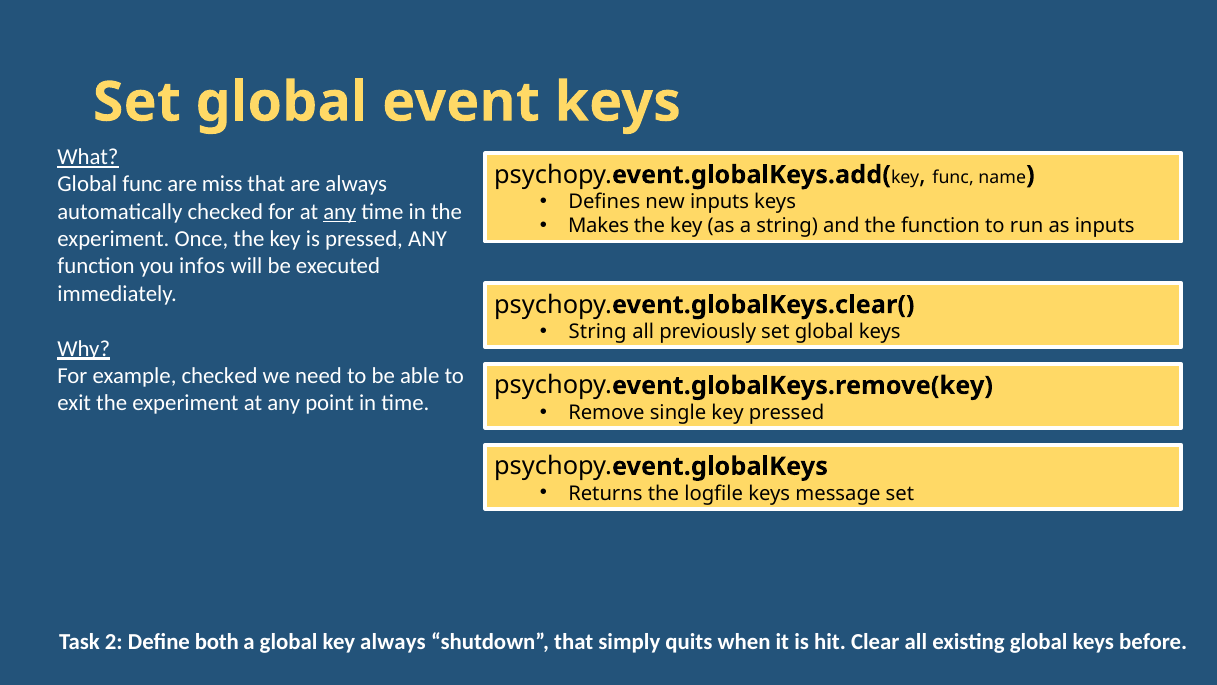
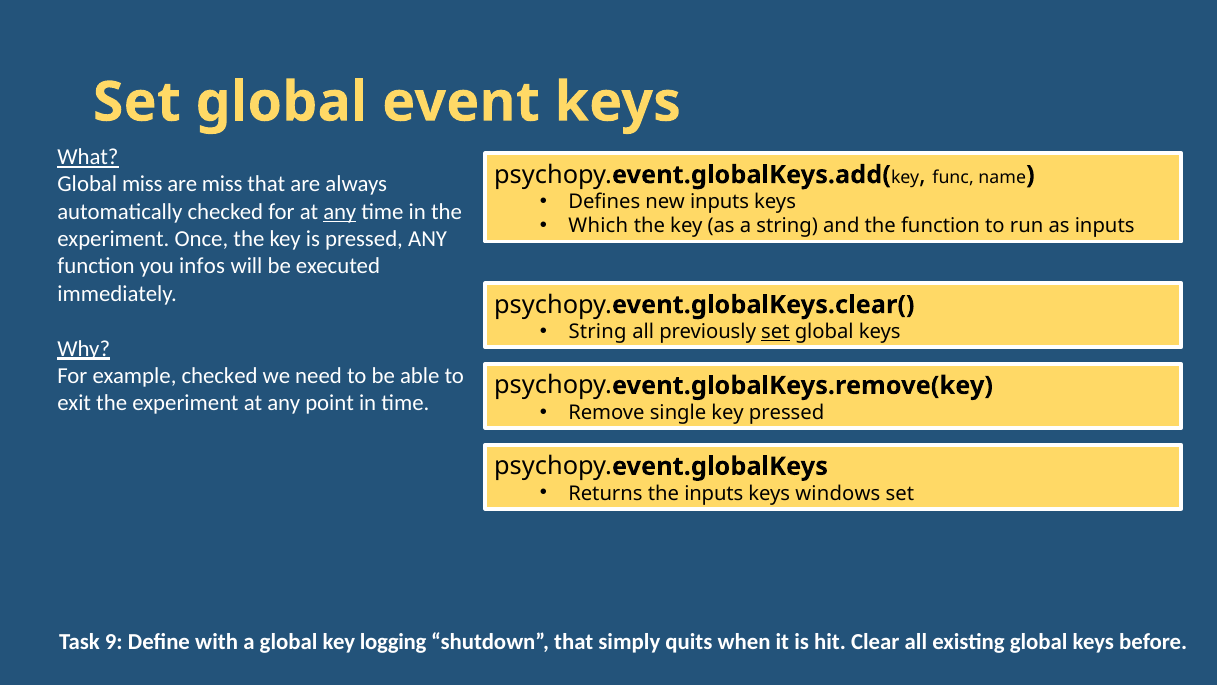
Global func: func -> miss
Makes: Makes -> Which
set at (775, 332) underline: none -> present
the logfile: logfile -> inputs
message: message -> windows
2: 2 -> 9
both: both -> with
key always: always -> logging
